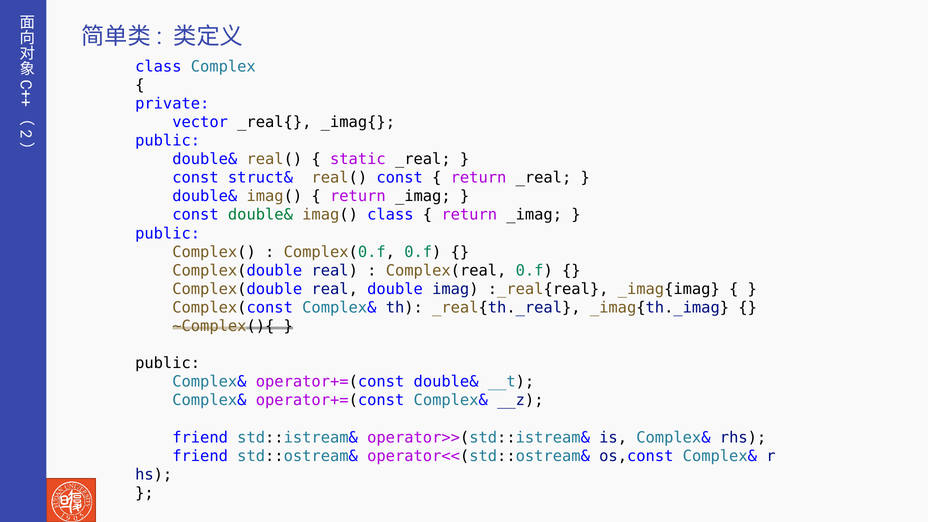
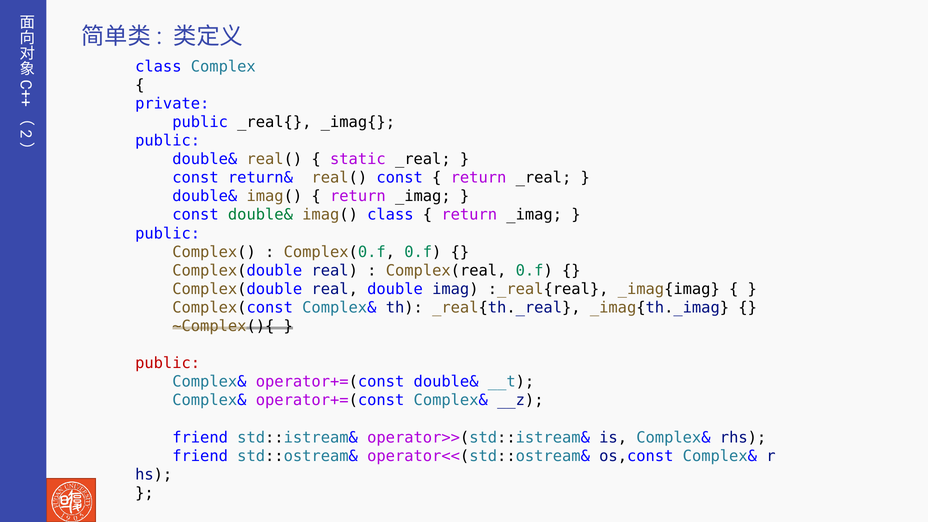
vector at (200, 122): vector -> public
struct&: struct& -> return&
public at (168, 363) colour: black -> red
